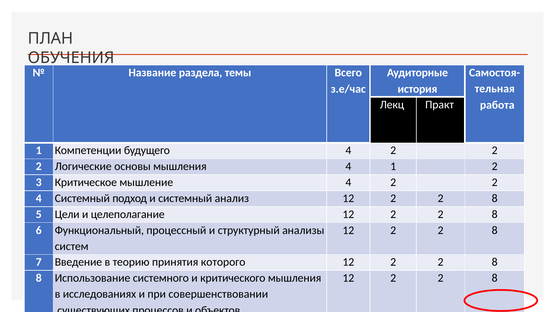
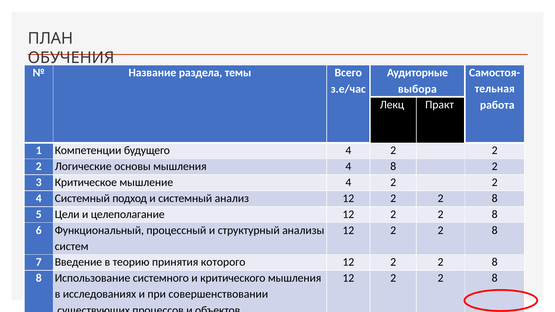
история: история -> выбора
4 1: 1 -> 8
